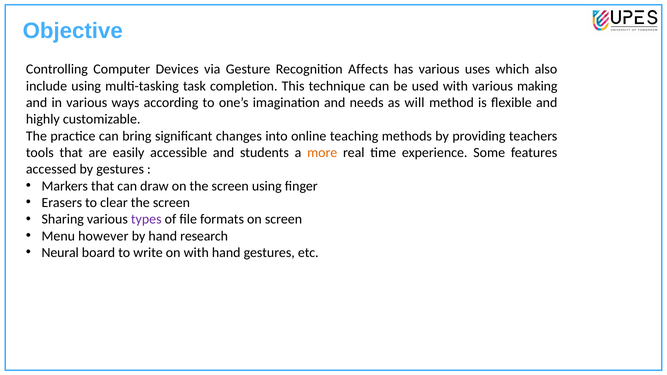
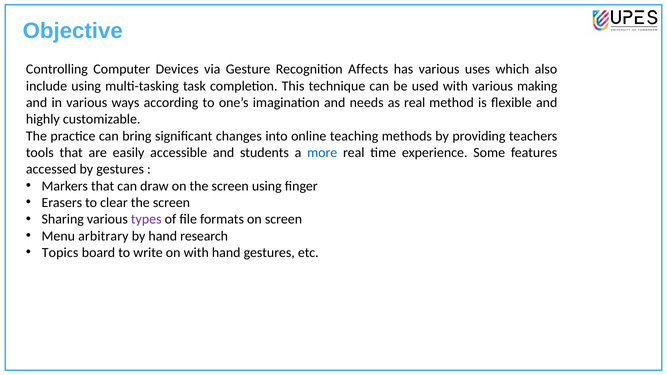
as will: will -> real
more colour: orange -> blue
however: however -> arbitrary
Neural: Neural -> Topics
